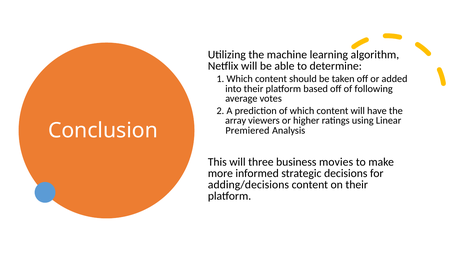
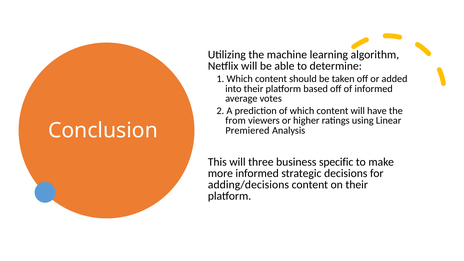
of following: following -> informed
array: array -> from
movies: movies -> specific
